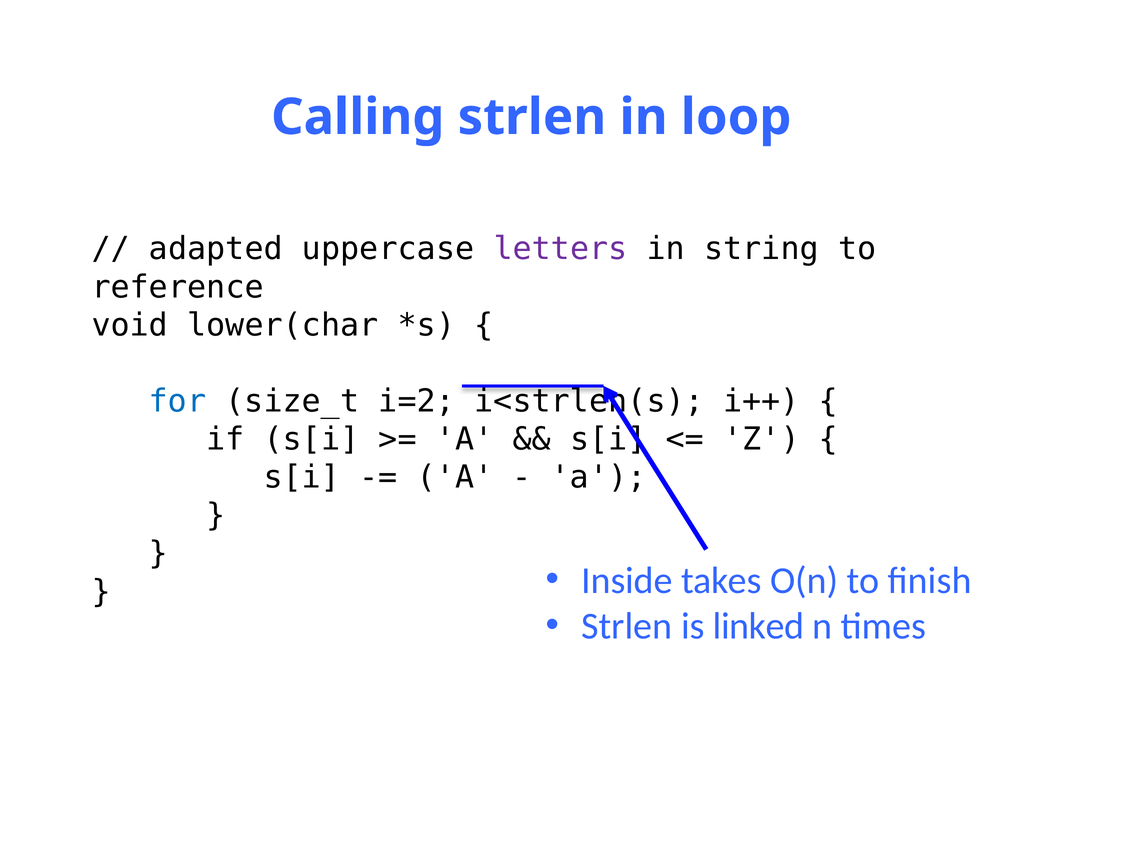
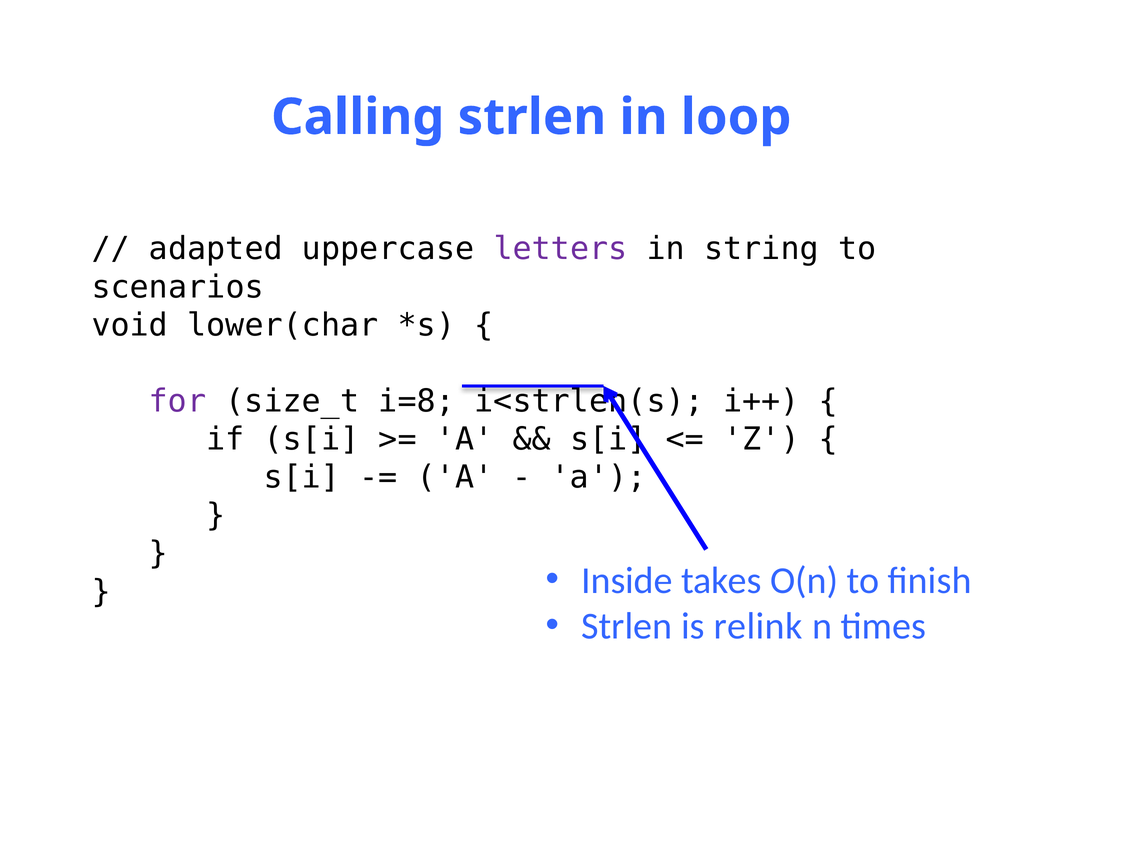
reference: reference -> scenarios
for colour: blue -> purple
i=2: i=2 -> i=8
linked: linked -> relink
